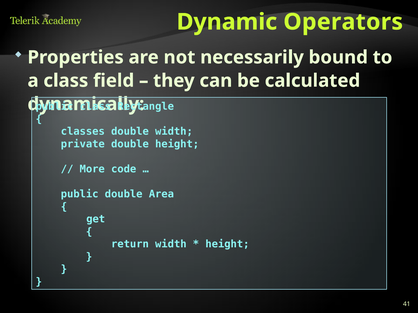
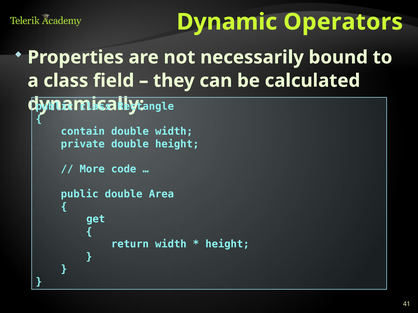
classes: classes -> contain
